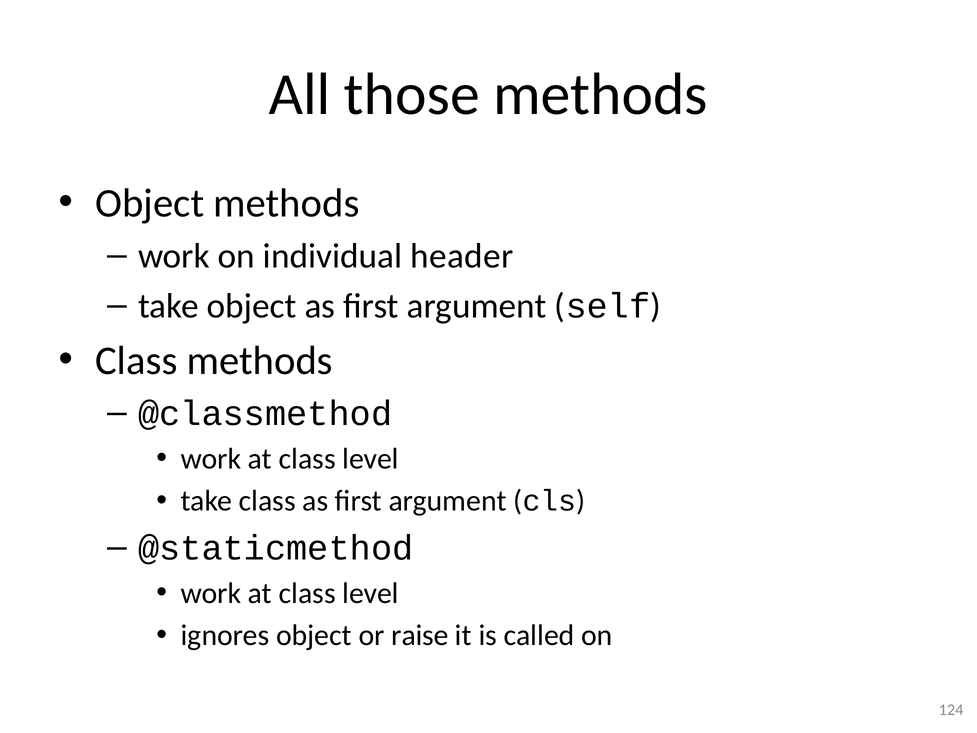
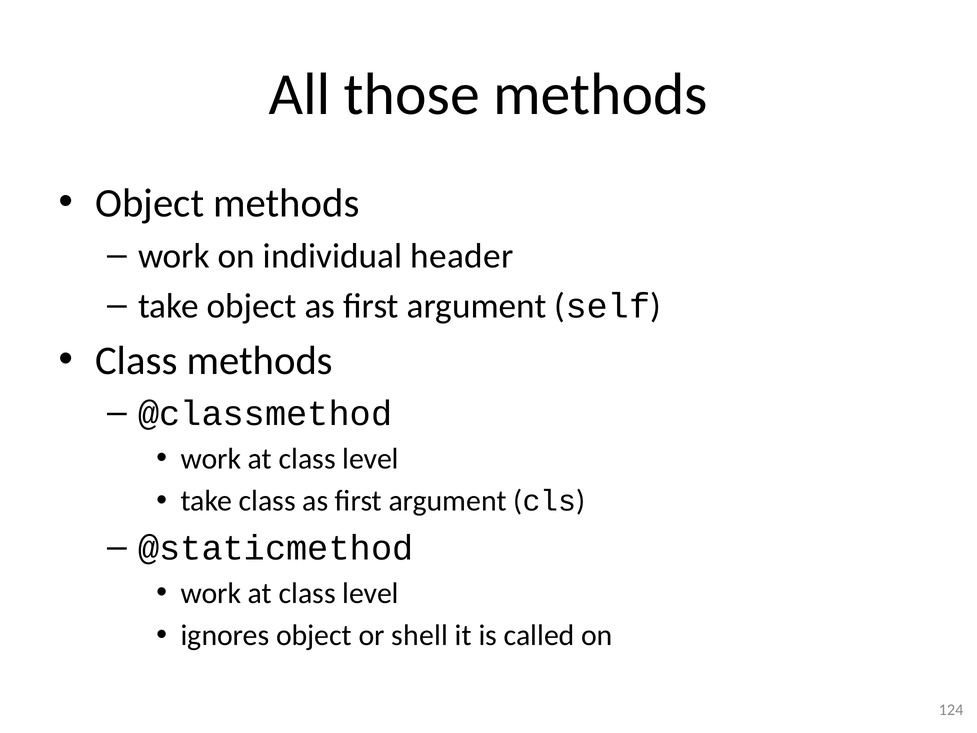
raise: raise -> shell
